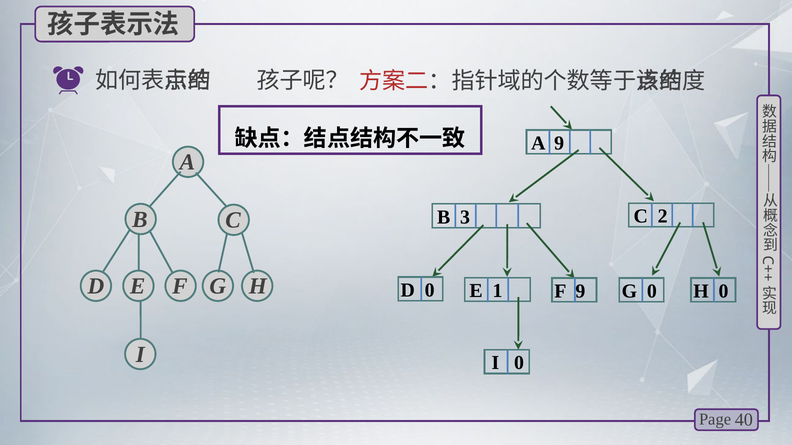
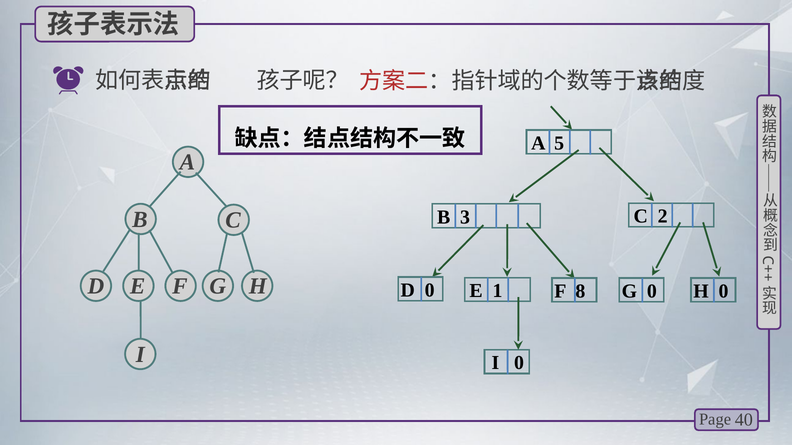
A 9: 9 -> 5
F 9: 9 -> 8
